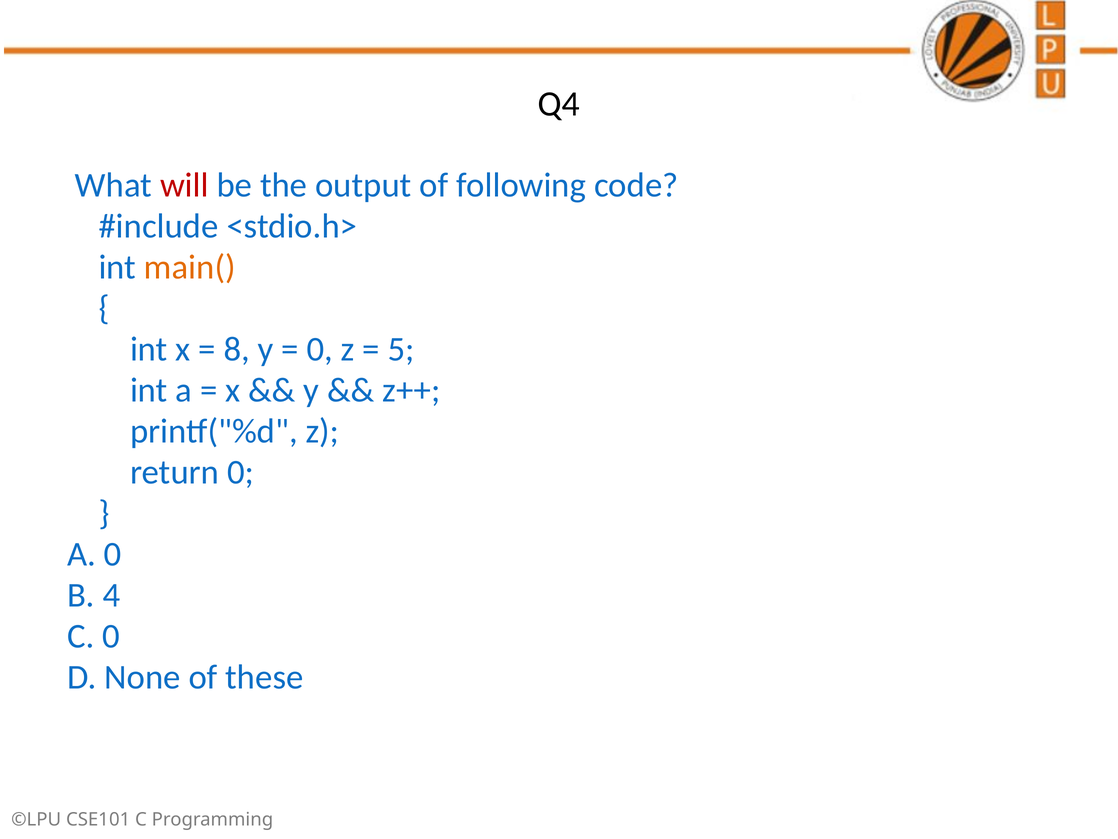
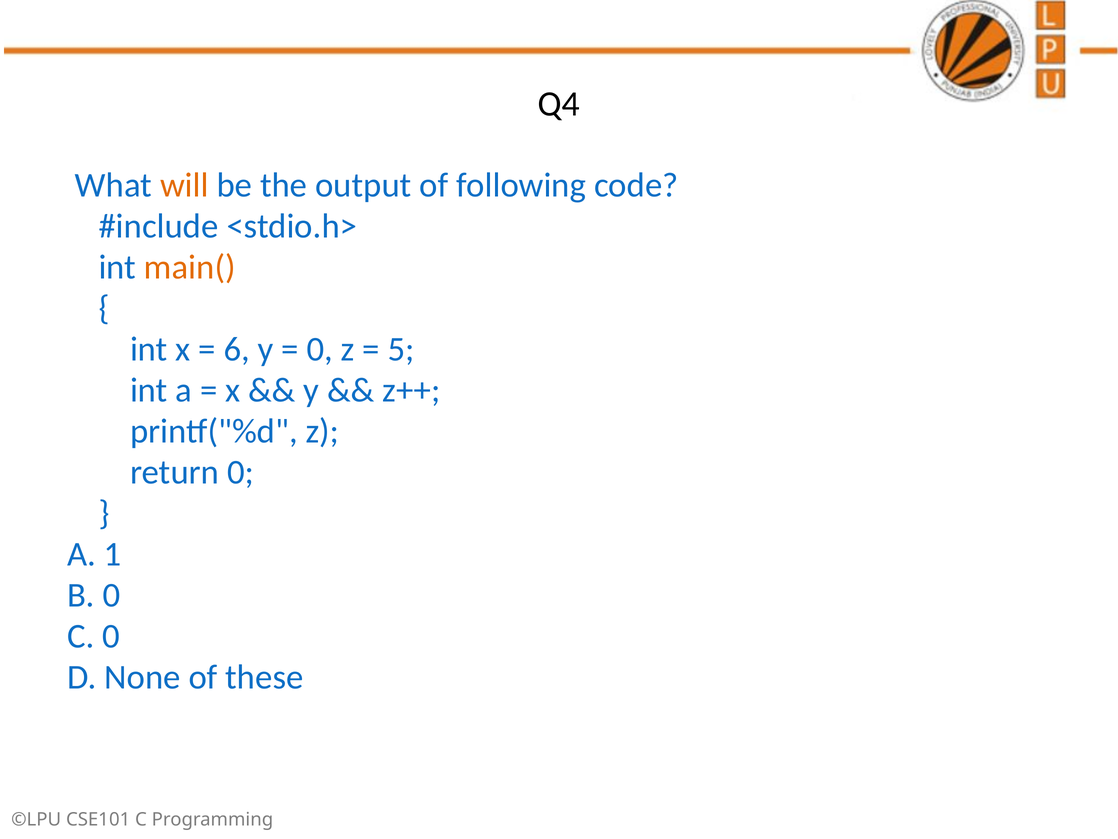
will colour: red -> orange
8: 8 -> 6
A 0: 0 -> 1
B 4: 4 -> 0
